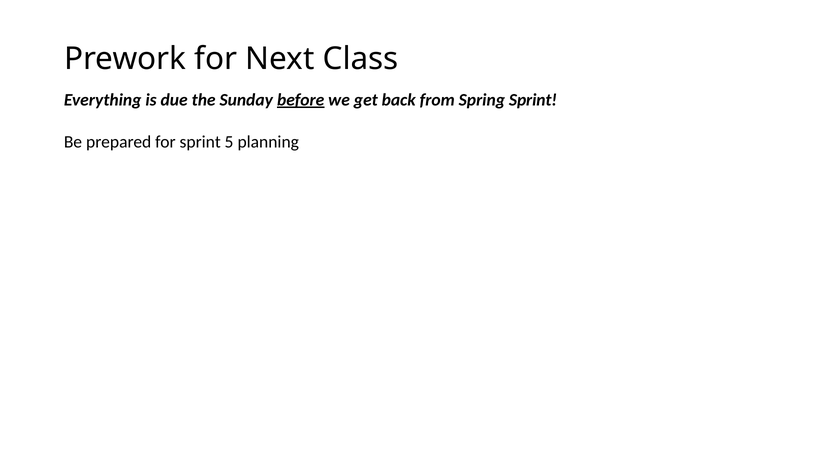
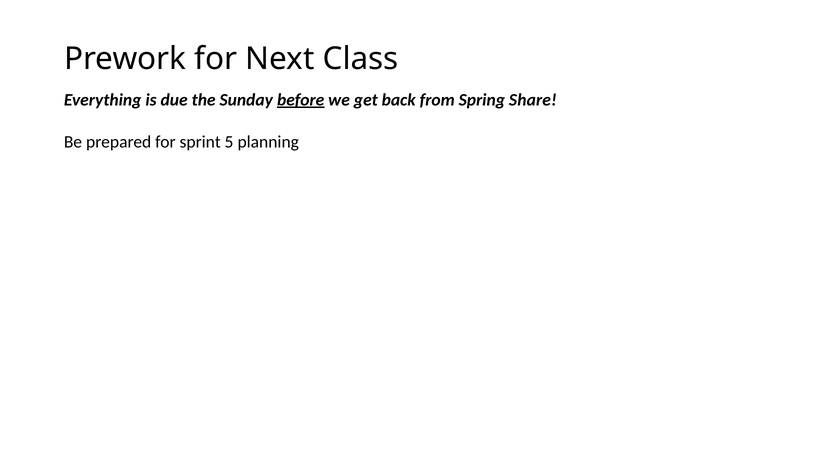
Spring Sprint: Sprint -> Share
